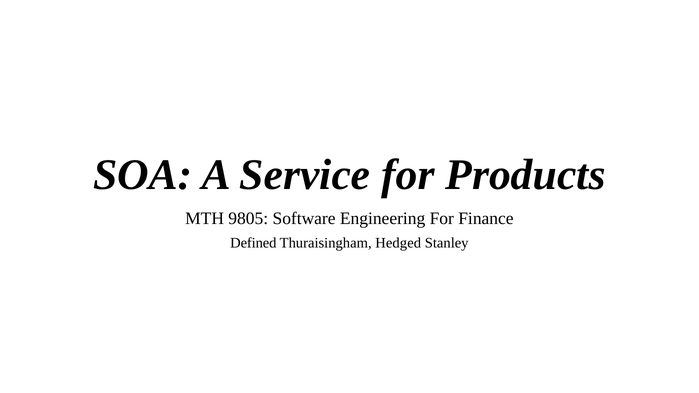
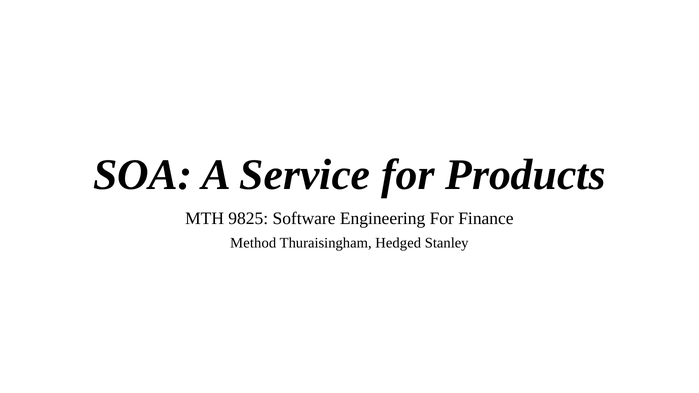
9805: 9805 -> 9825
Defined: Defined -> Method
